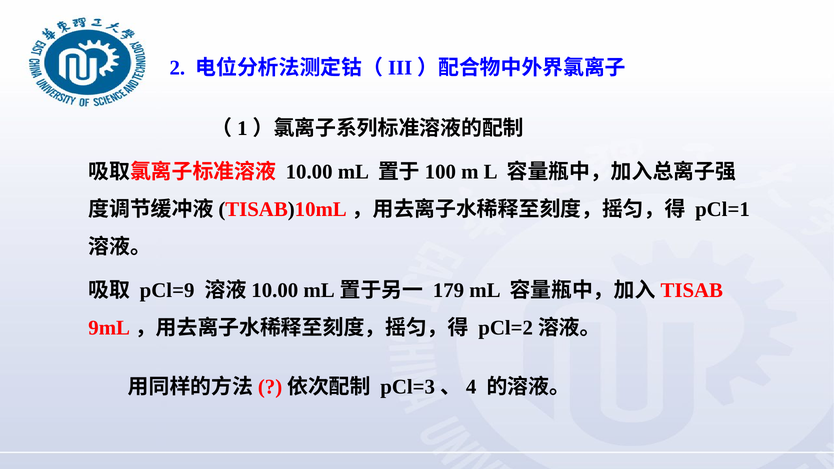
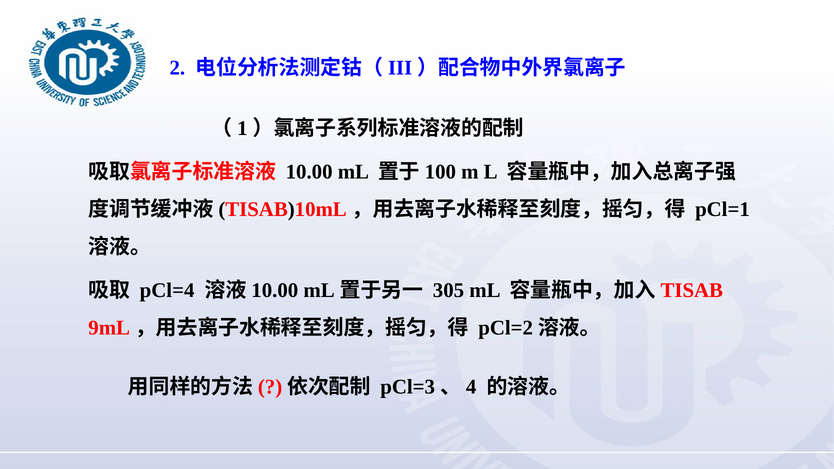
pCl=9: pCl=9 -> pCl=4
179: 179 -> 305
